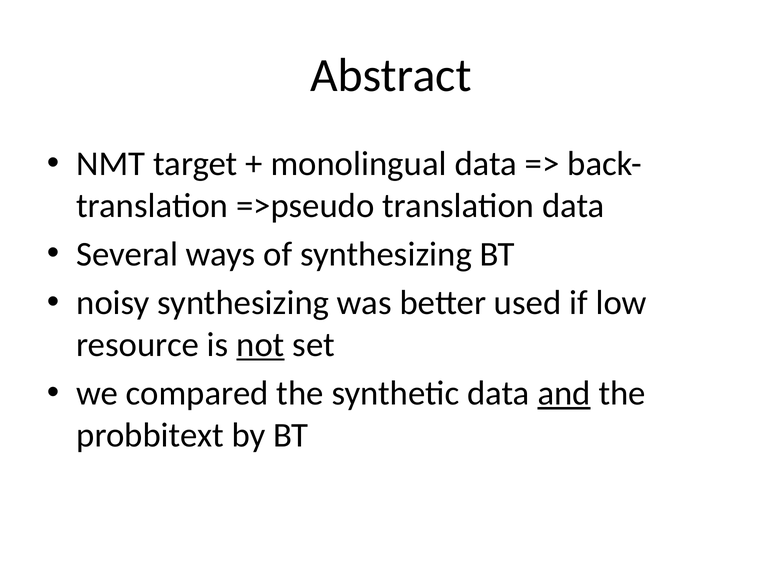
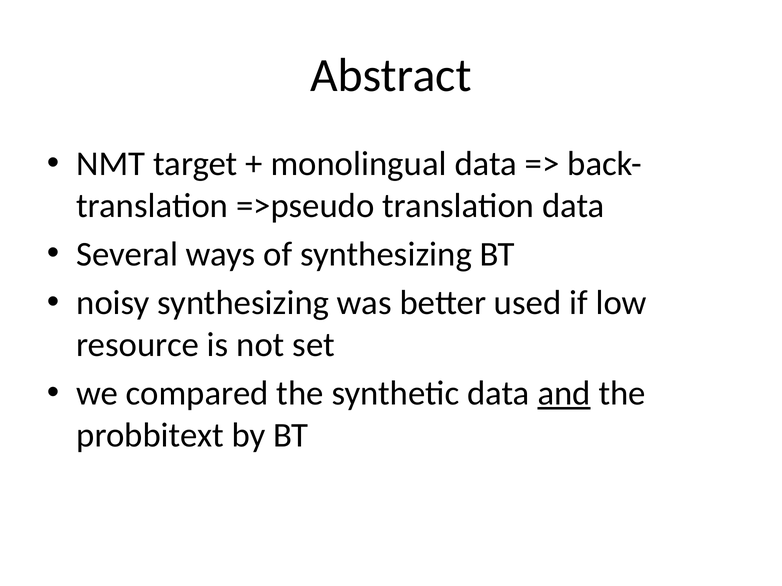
not underline: present -> none
